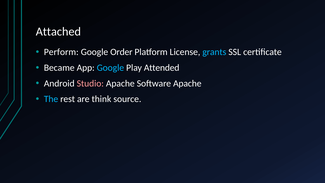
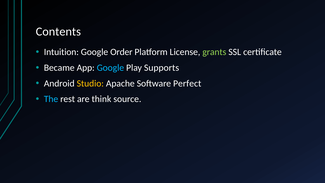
Attached: Attached -> Contents
Perform: Perform -> Intuition
grants colour: light blue -> light green
Attended: Attended -> Supports
Studio colour: pink -> yellow
Software Apache: Apache -> Perfect
